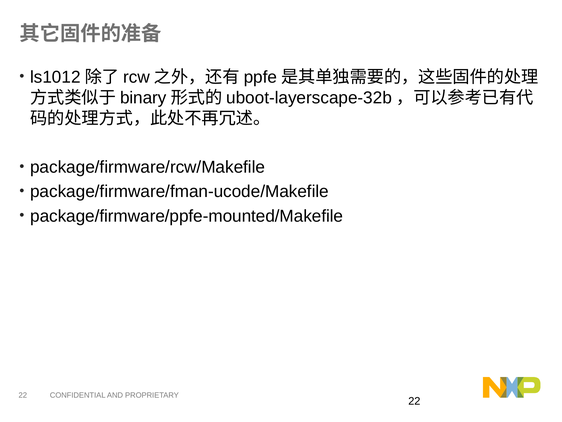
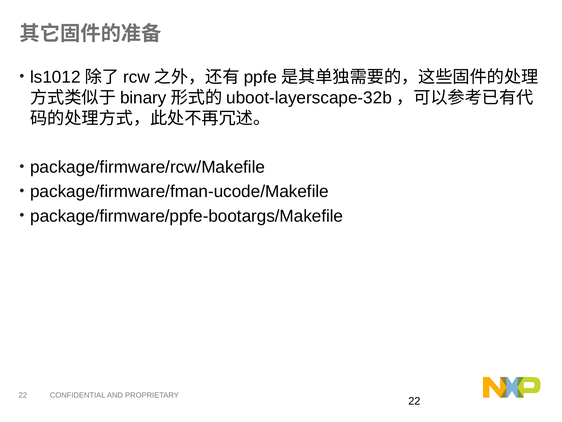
package/firmware/ppfe-mounted/Makefile: package/firmware/ppfe-mounted/Makefile -> package/firmware/ppfe-bootargs/Makefile
